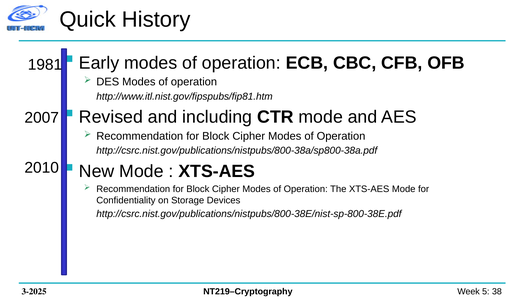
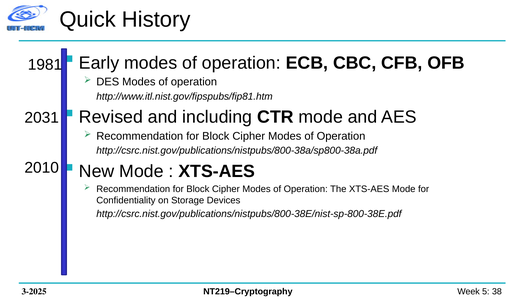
2007: 2007 -> 2031
